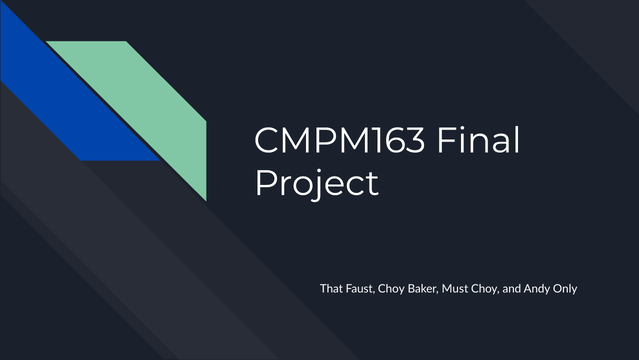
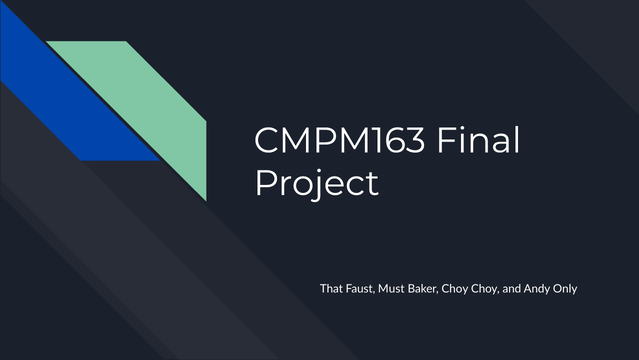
Faust Choy: Choy -> Must
Baker Must: Must -> Choy
